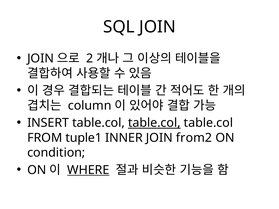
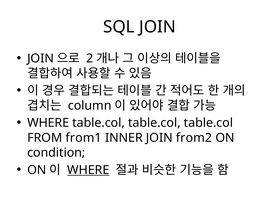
INSERT at (48, 123): INSERT -> WHERE
table.col at (154, 123) underline: present -> none
tuple1: tuple1 -> from1
